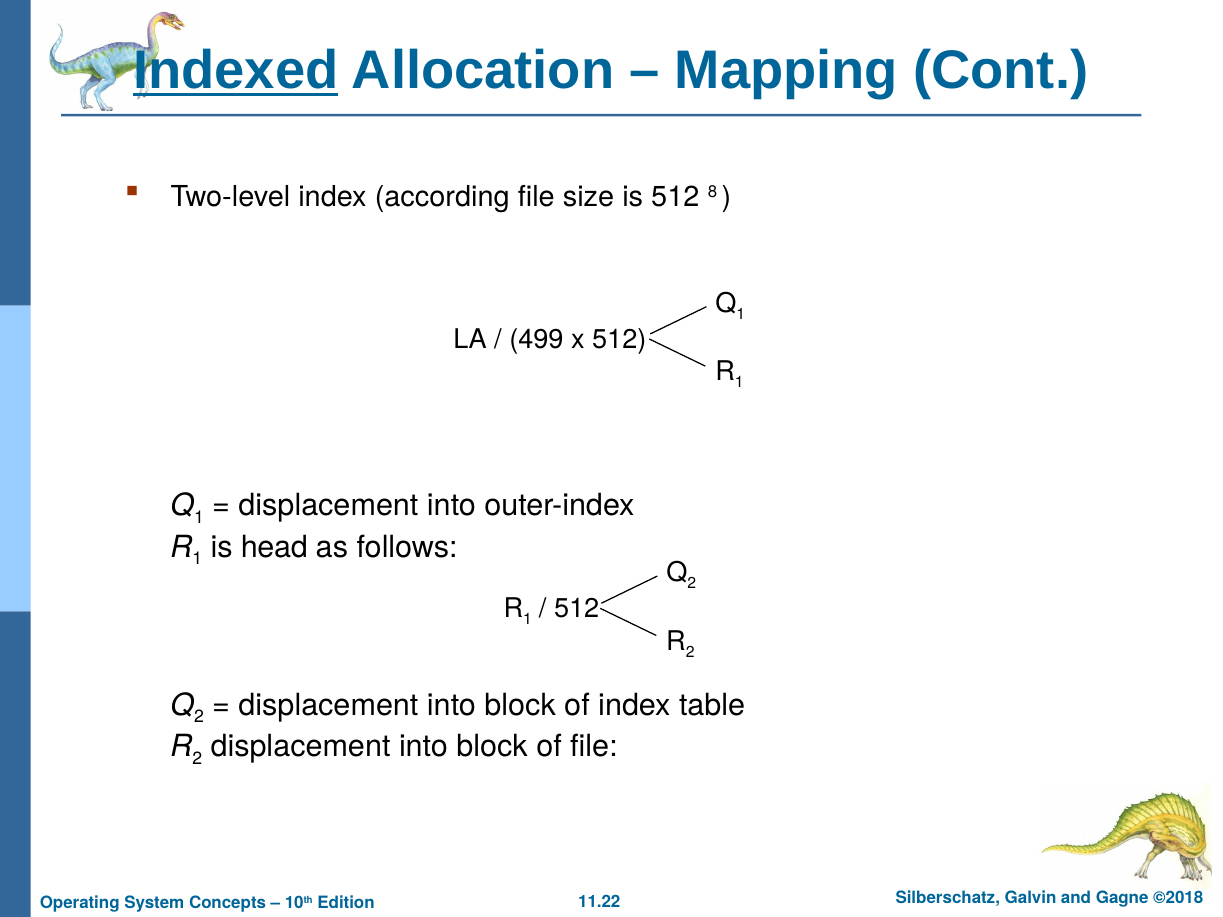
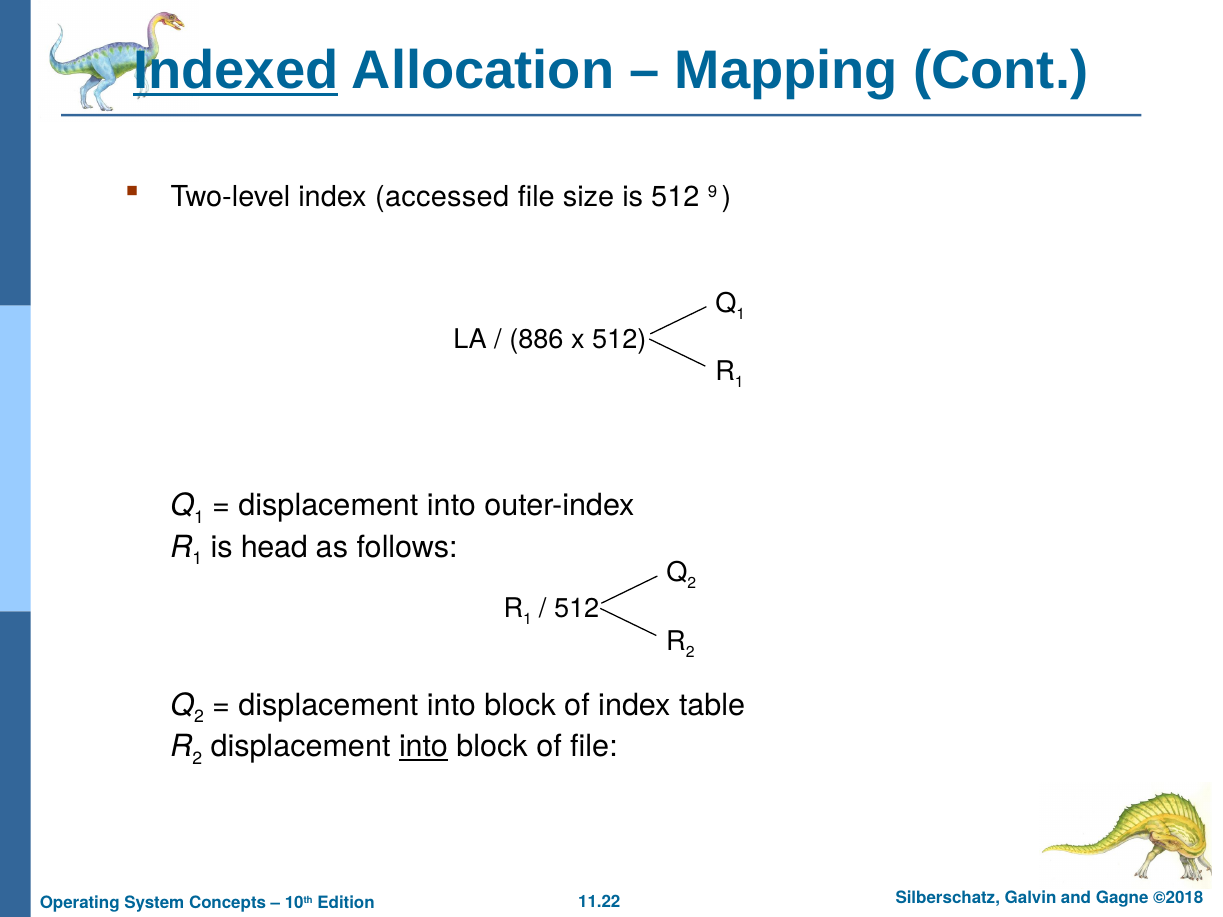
according: according -> accessed
8: 8 -> 9
499: 499 -> 886
into at (424, 747) underline: none -> present
